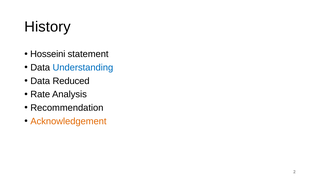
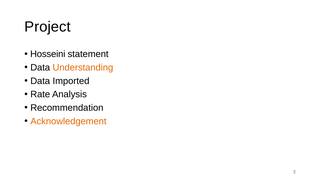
History: History -> Project
Understanding colour: blue -> orange
Reduced: Reduced -> Imported
